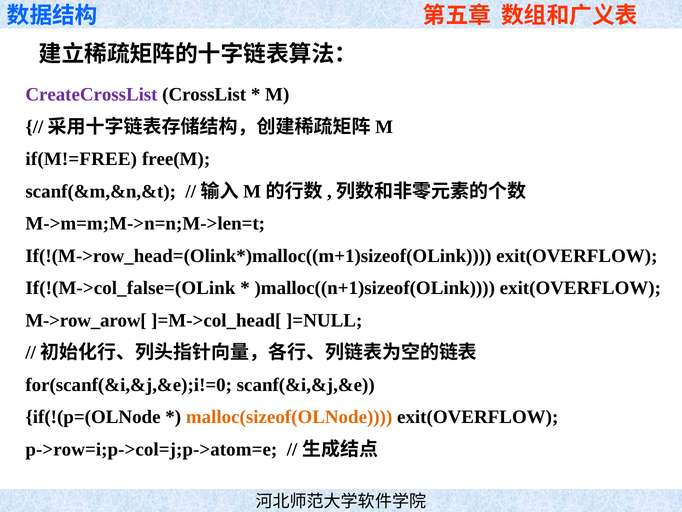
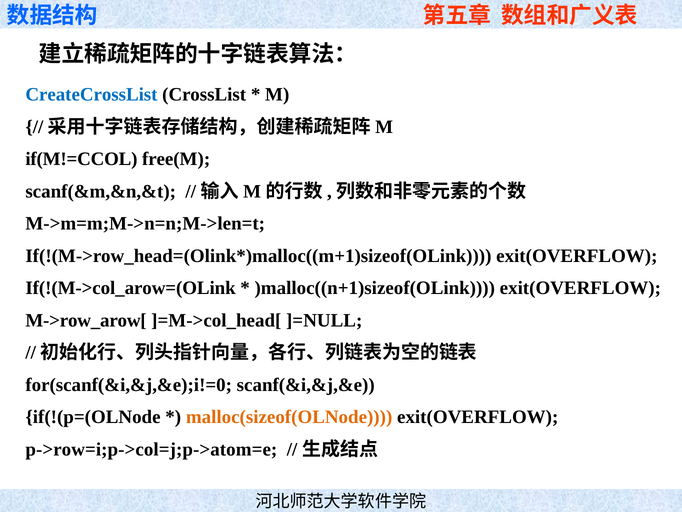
CreateCrossList colour: purple -> blue
if(M!=FREE: if(M!=FREE -> if(M!=CCOL
If(!(M->col_false=(OLink: If(!(M->col_false=(OLink -> If(!(M->col_arow=(OLink
